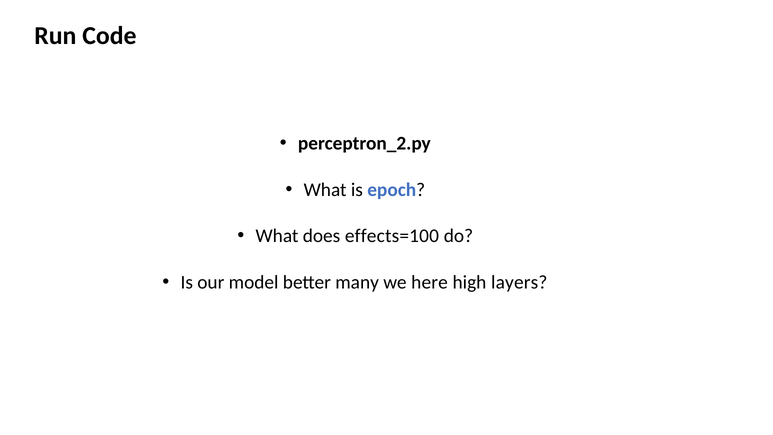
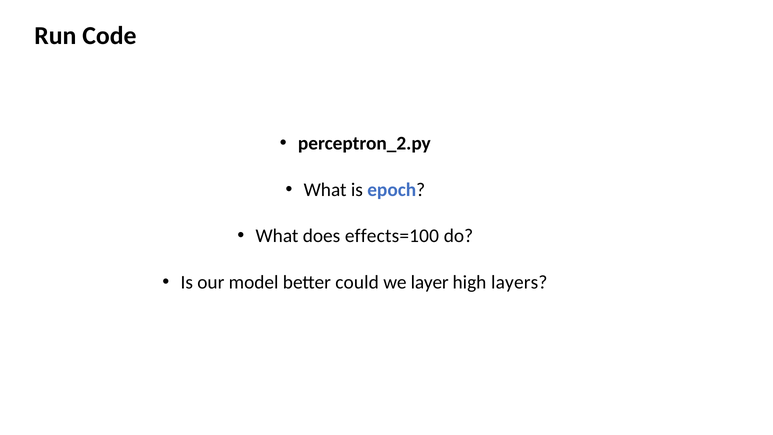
many: many -> could
here: here -> layer
